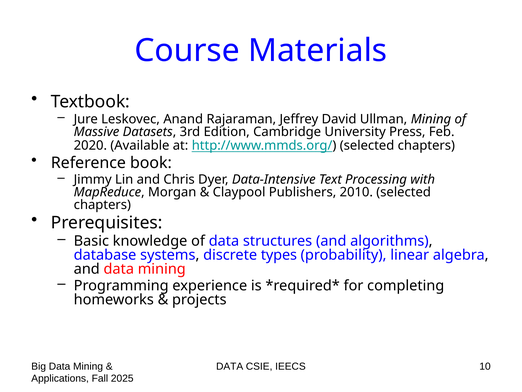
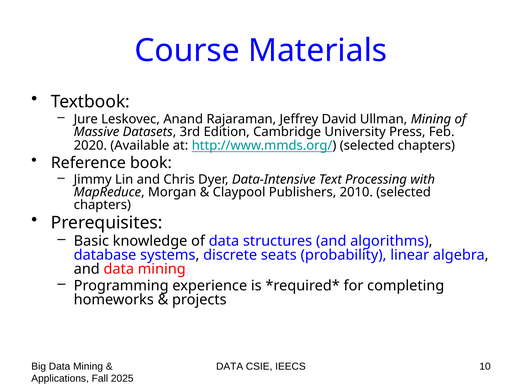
types: types -> seats
